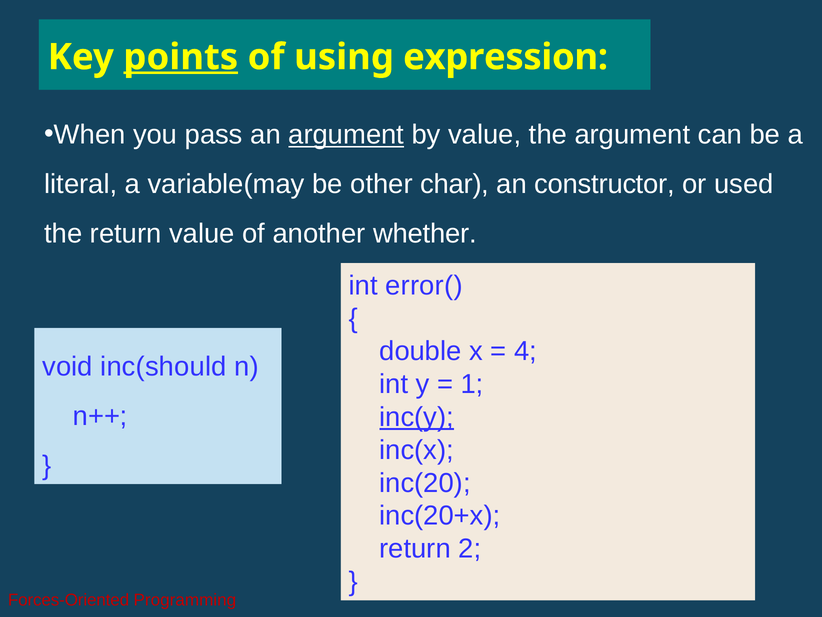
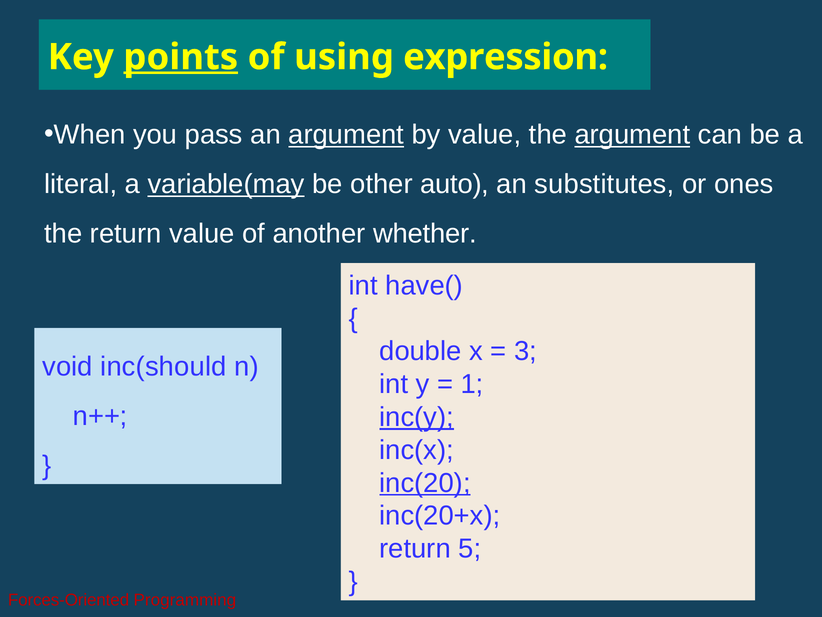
argument at (632, 135) underline: none -> present
variable(may underline: none -> present
char: char -> auto
constructor: constructor -> substitutes
used: used -> ones
error(: error( -> have(
4: 4 -> 3
inc(20 underline: none -> present
2: 2 -> 5
